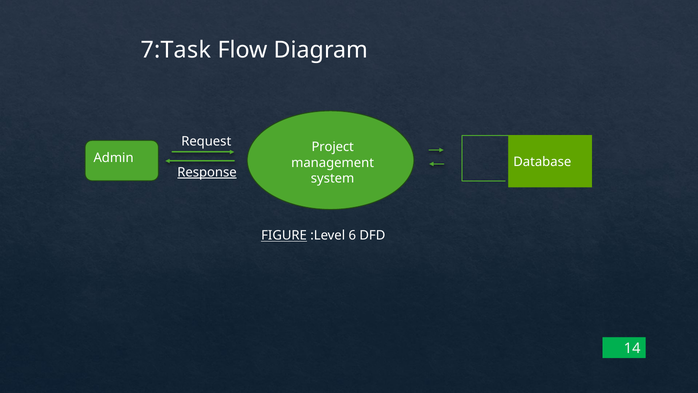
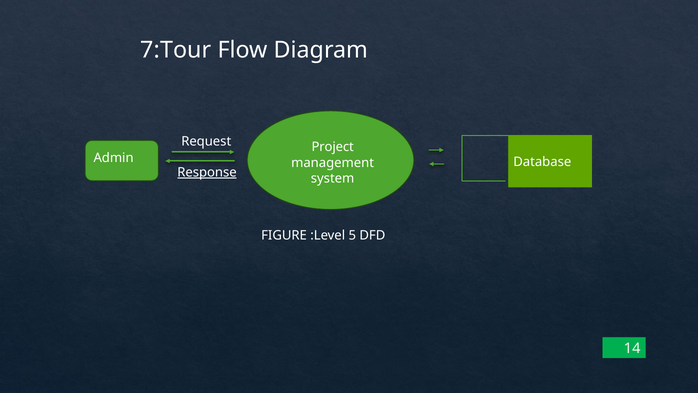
7:Task: 7:Task -> 7:Tour
FIGURE underline: present -> none
6: 6 -> 5
